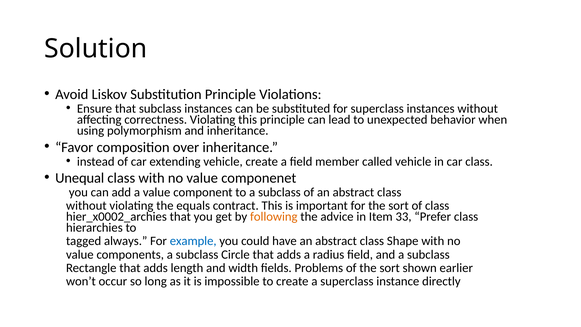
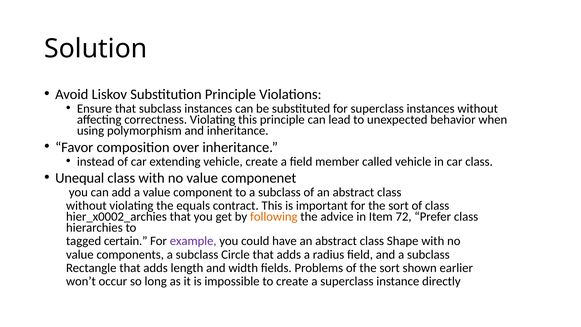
33: 33 -> 72
always: always -> certain
example colour: blue -> purple
